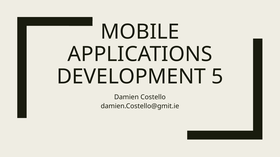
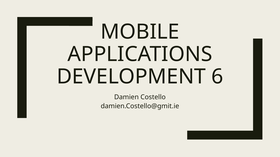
5: 5 -> 6
